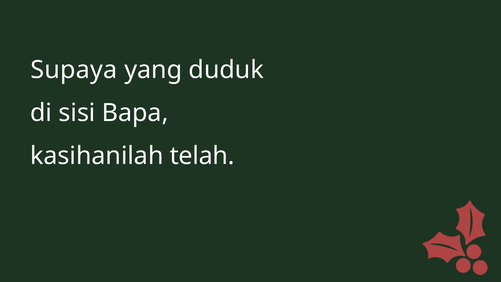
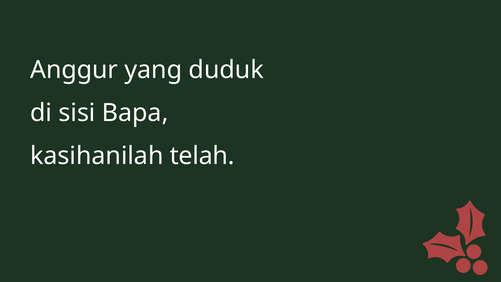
Supaya: Supaya -> Anggur
